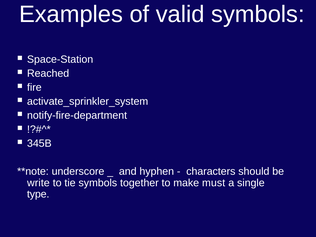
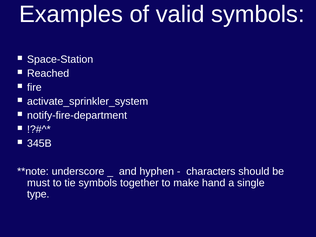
write: write -> must
must: must -> hand
